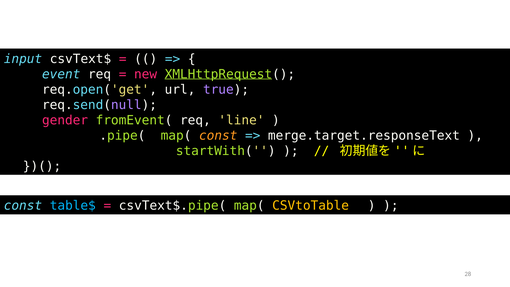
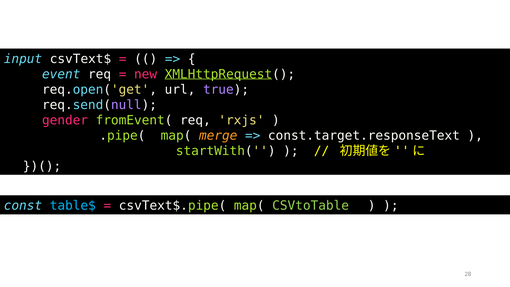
line: line -> rxjs
map( const: const -> merge
merge.target.responseText: merge.target.responseText -> const.target.responseText
CSVtoTable colour: yellow -> light green
